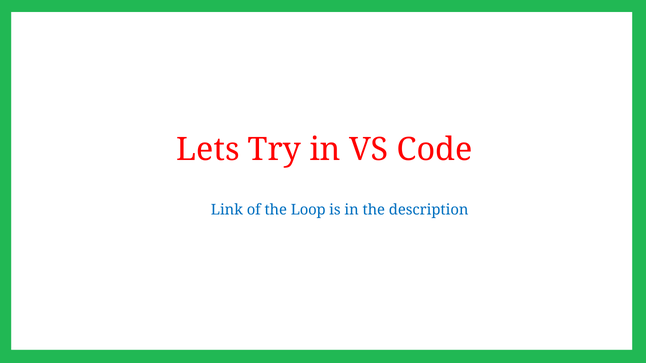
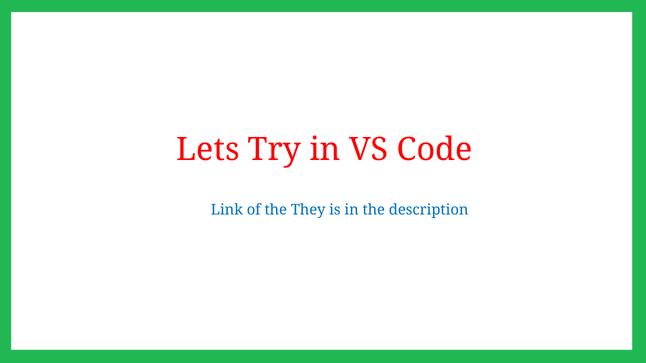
Loop: Loop -> They
